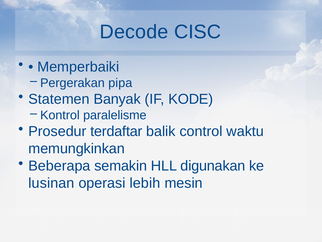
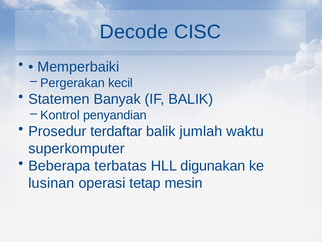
pipa: pipa -> kecil
IF KODE: KODE -> BALIK
paralelisme: paralelisme -> penyandian
control: control -> jumlah
memungkinkan: memungkinkan -> superkomputer
semakin: semakin -> terbatas
lebih: lebih -> tetap
